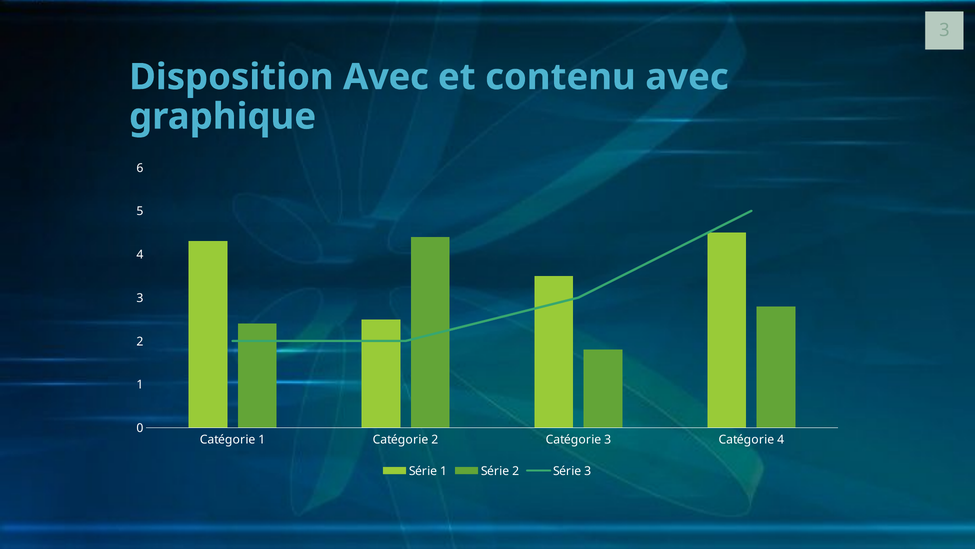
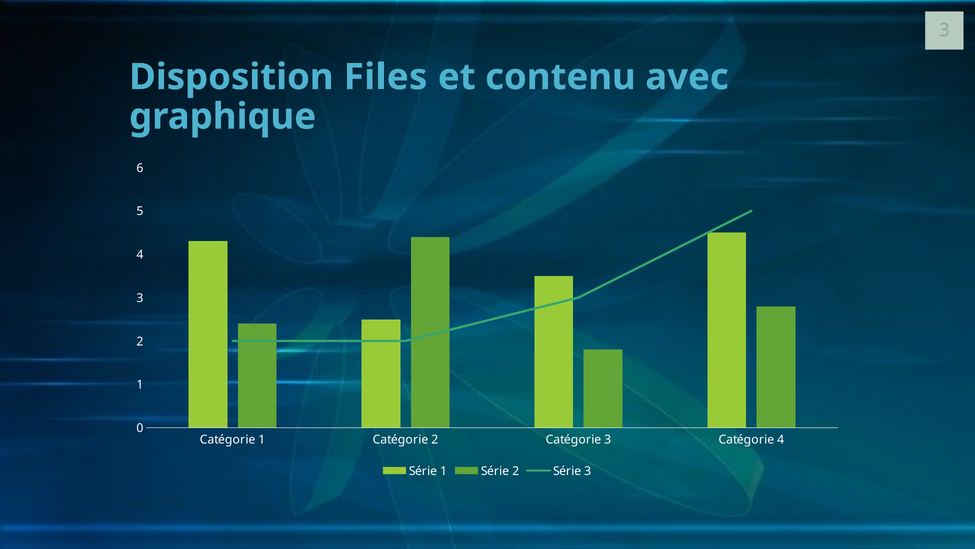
Disposition Avec: Avec -> Files
